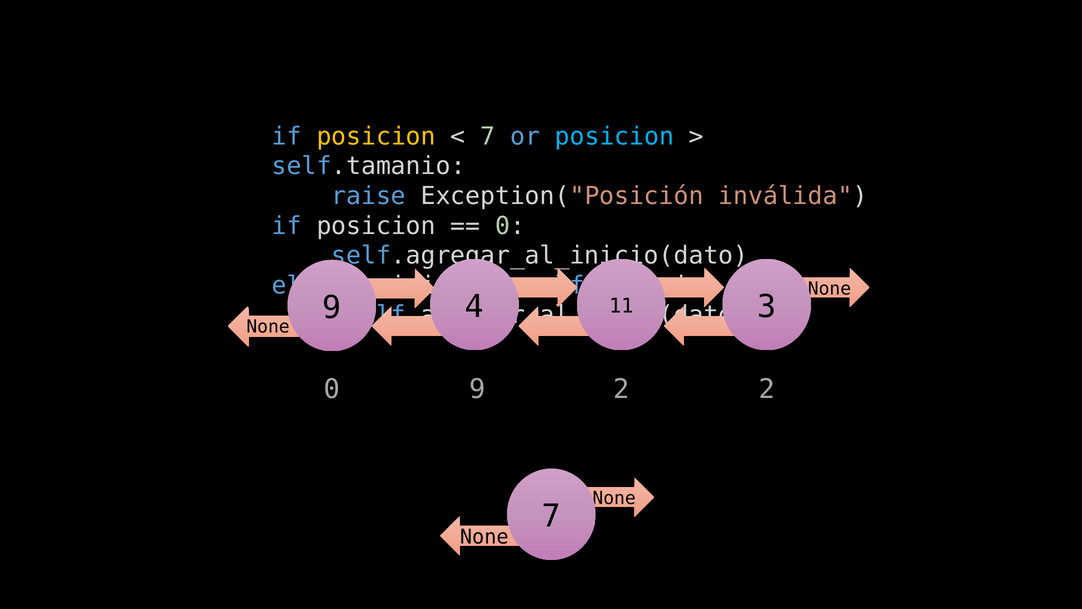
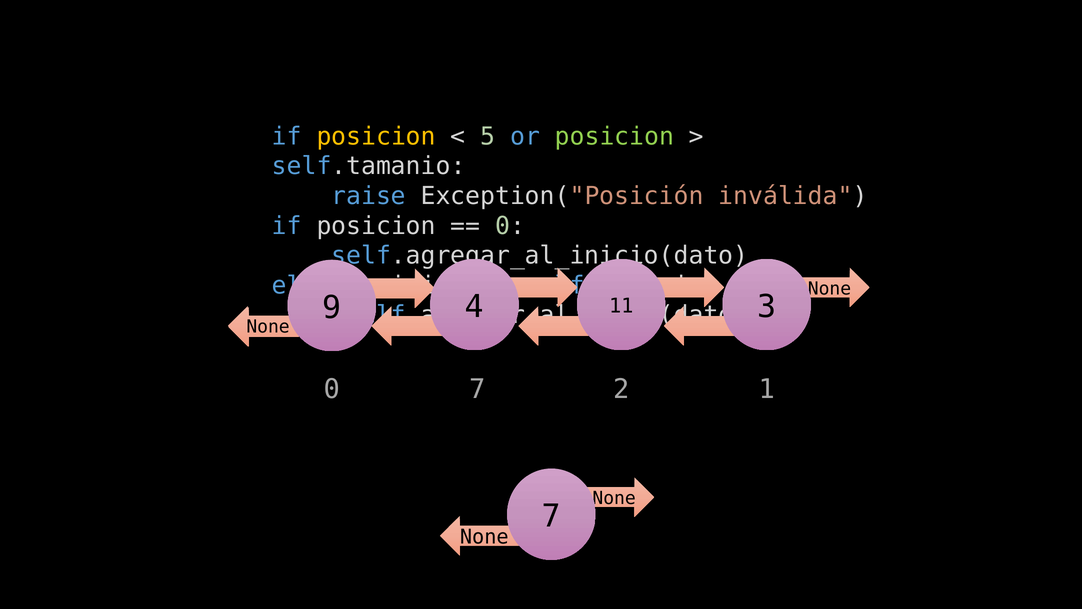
7 at (488, 136): 7 -> 5
posicion at (614, 136) colour: light blue -> light green
0 9: 9 -> 7
2 2: 2 -> 1
